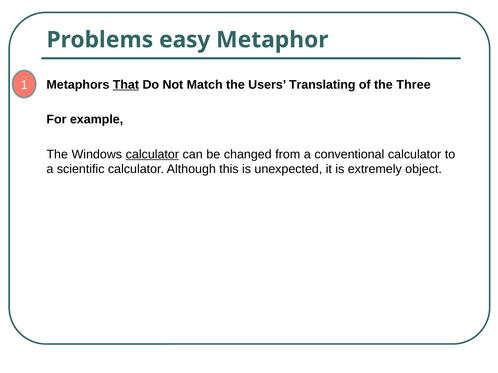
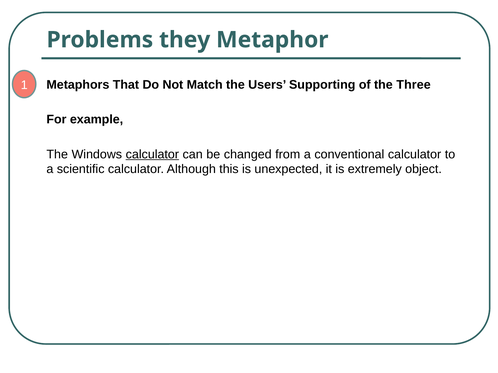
easy: easy -> they
That underline: present -> none
Translating: Translating -> Supporting
